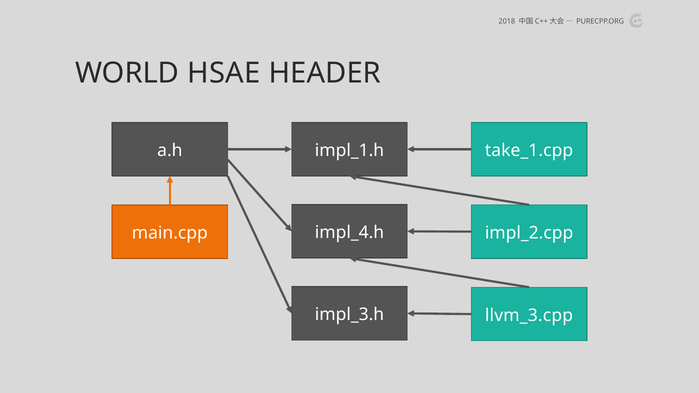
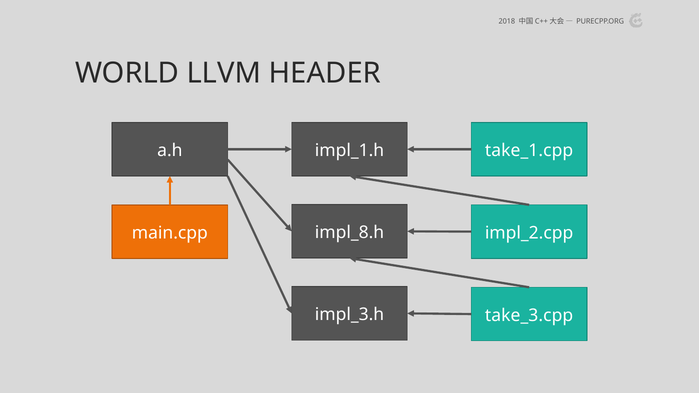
HSAE: HSAE -> LLVM
impl_4.h: impl_4.h -> impl_8.h
llvm_3.cpp: llvm_3.cpp -> take_3.cpp
